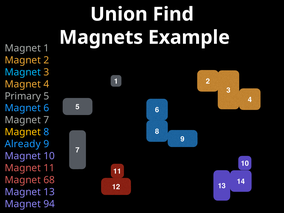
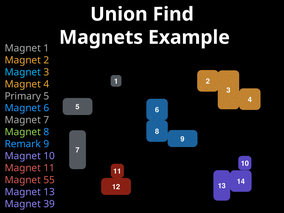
Magnet at (23, 132) colour: yellow -> light green
Already: Already -> Remark
68: 68 -> 55
94: 94 -> 39
